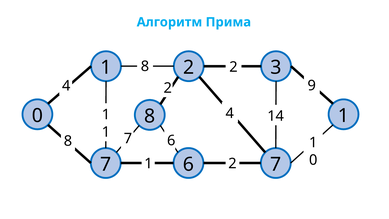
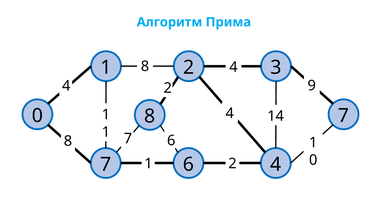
2 at (234, 67): 2 -> 4
0 1: 1 -> 7
6 7: 7 -> 4
